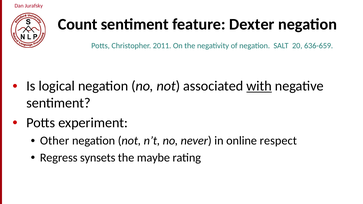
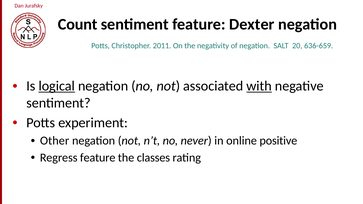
logical underline: none -> present
respect: respect -> positive
Regress synsets: synsets -> feature
maybe: maybe -> classes
